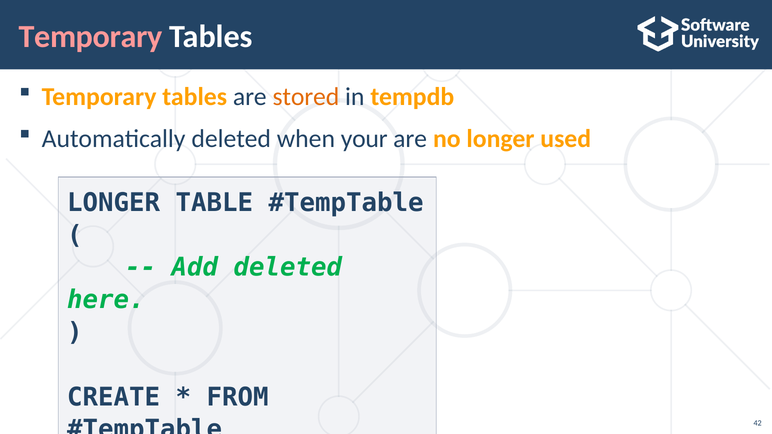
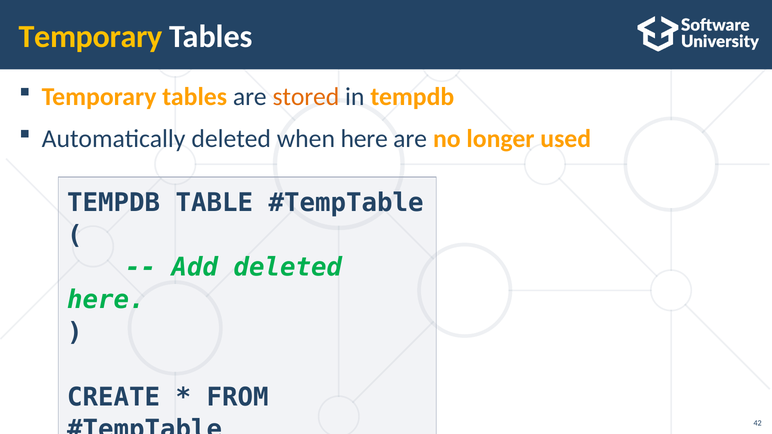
Temporary at (91, 37) colour: pink -> yellow
when your: your -> here
LONGER at (114, 203): LONGER -> TEMPDB
